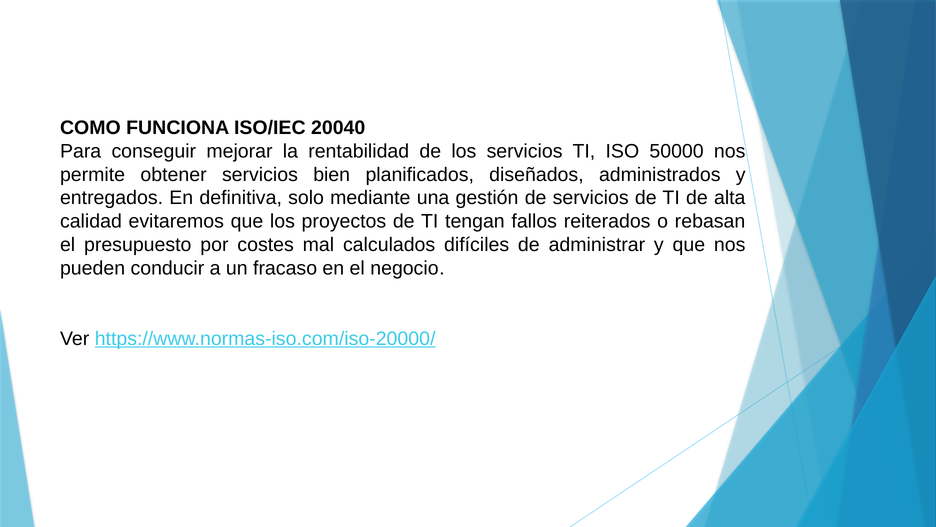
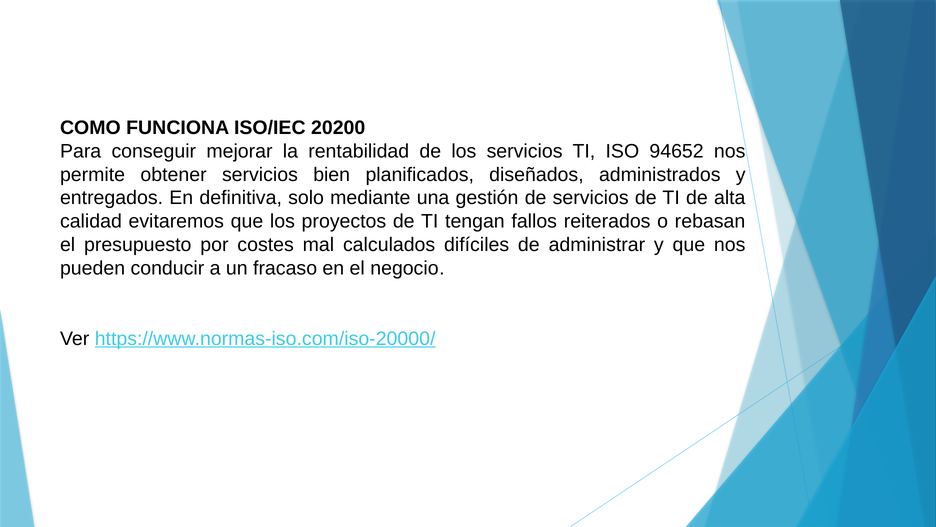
20040: 20040 -> 20200
50000: 50000 -> 94652
